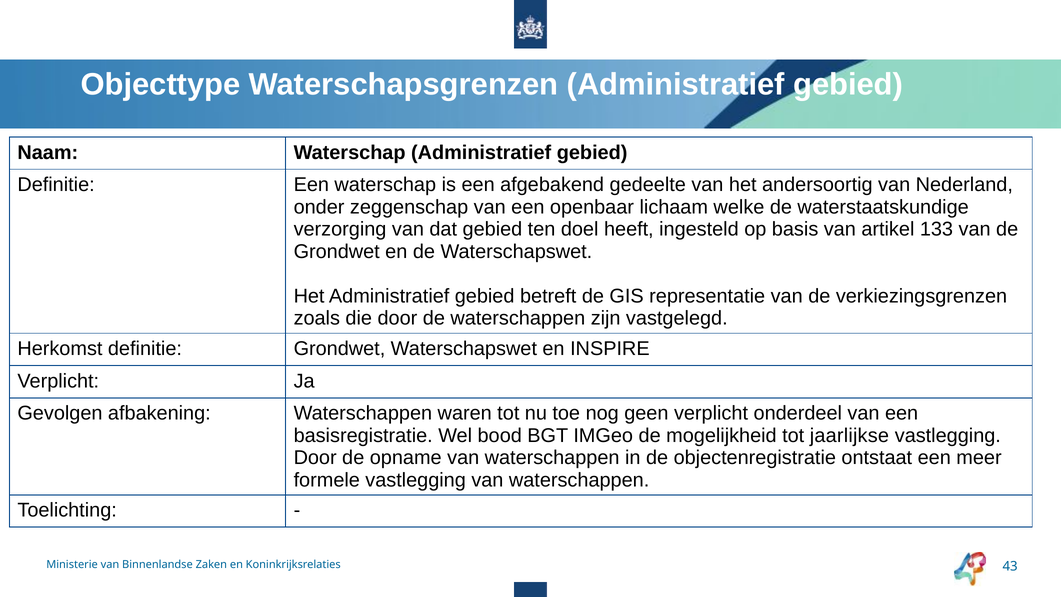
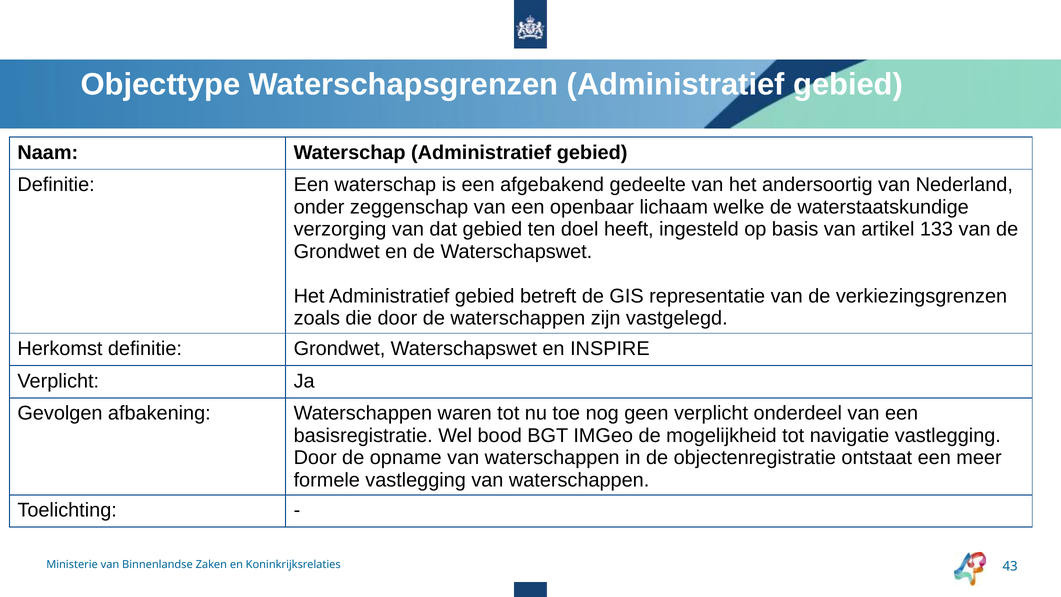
jaarlijkse: jaarlijkse -> navigatie
